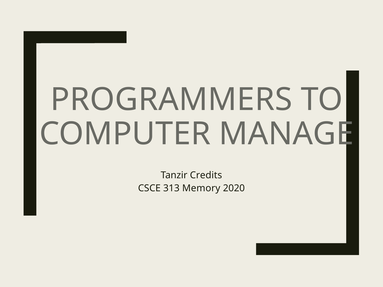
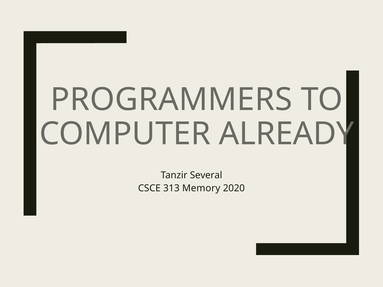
MANAGE: MANAGE -> ALREADY
Credits: Credits -> Several
